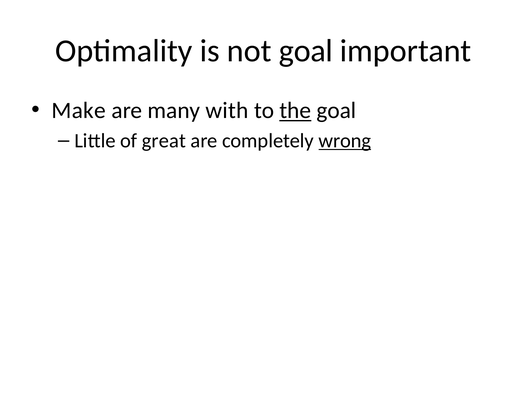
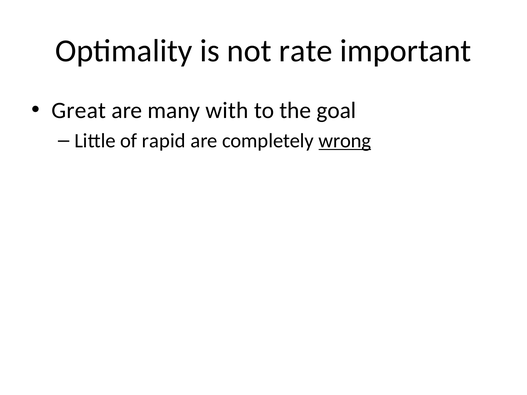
not goal: goal -> rate
Make: Make -> Great
the underline: present -> none
great: great -> rapid
